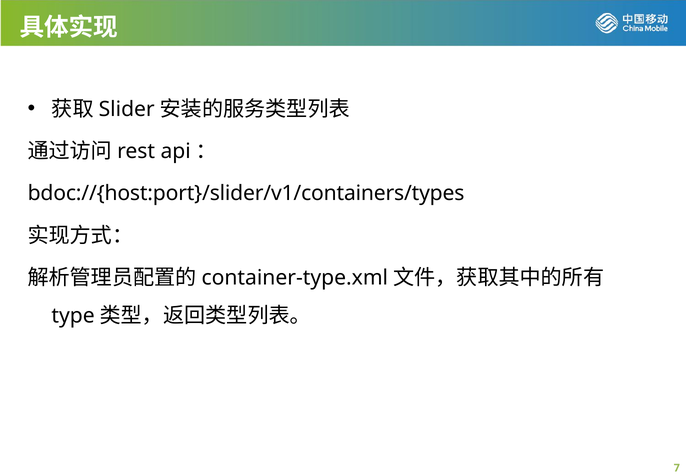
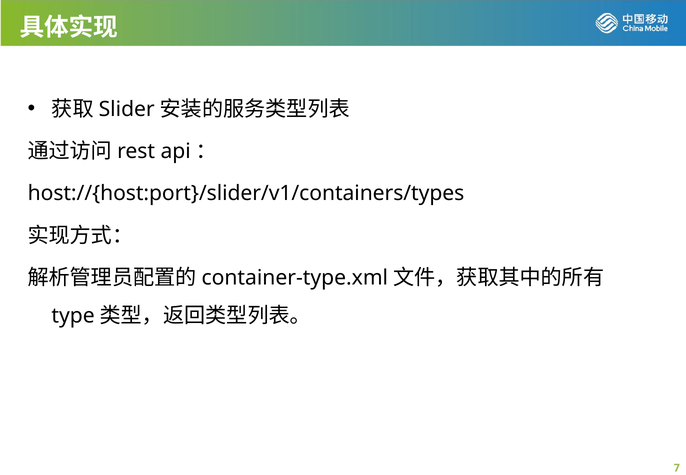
bdoc://{host:port}/slider/v1/containers/types: bdoc://{host:port}/slider/v1/containers/types -> host://{host:port}/slider/v1/containers/types
